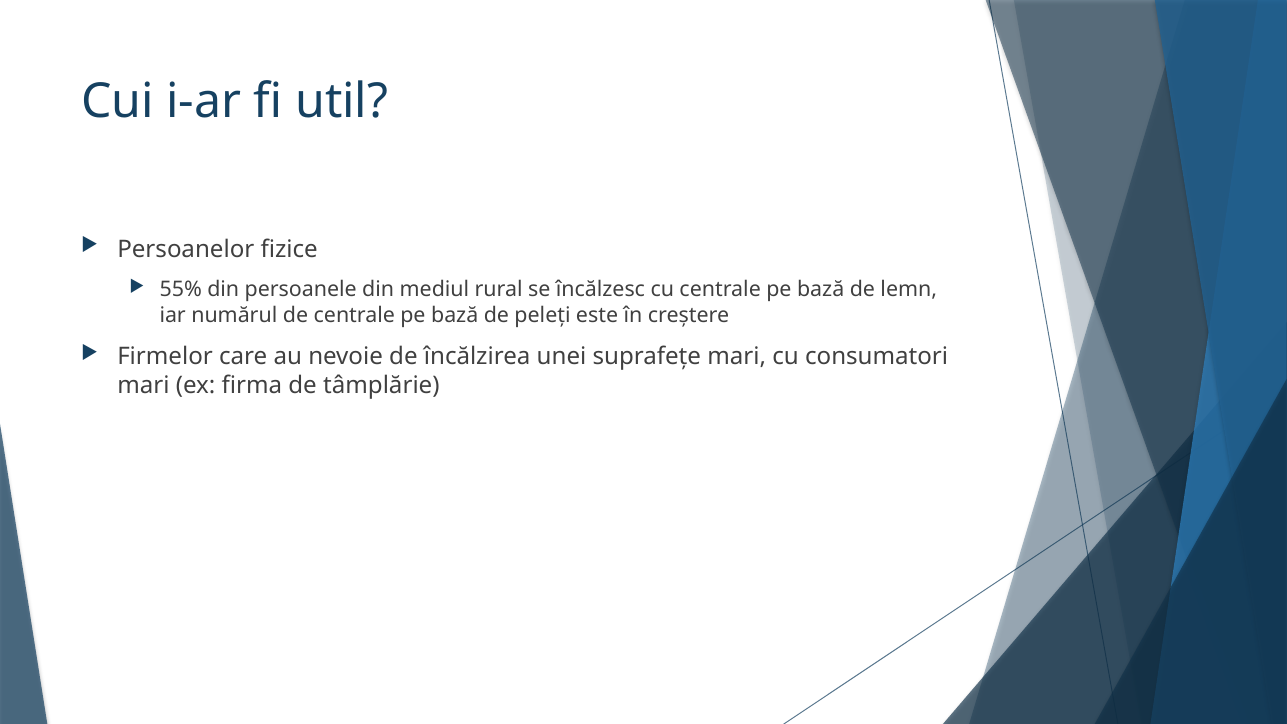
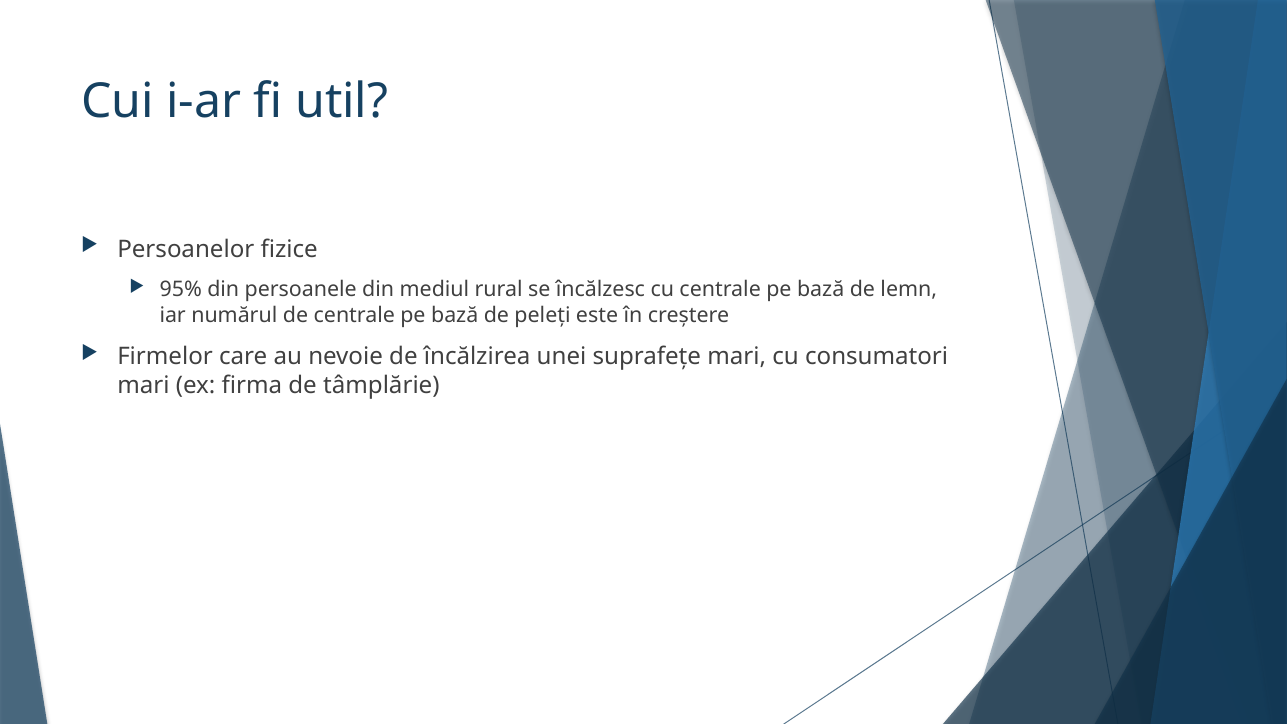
55%: 55% -> 95%
